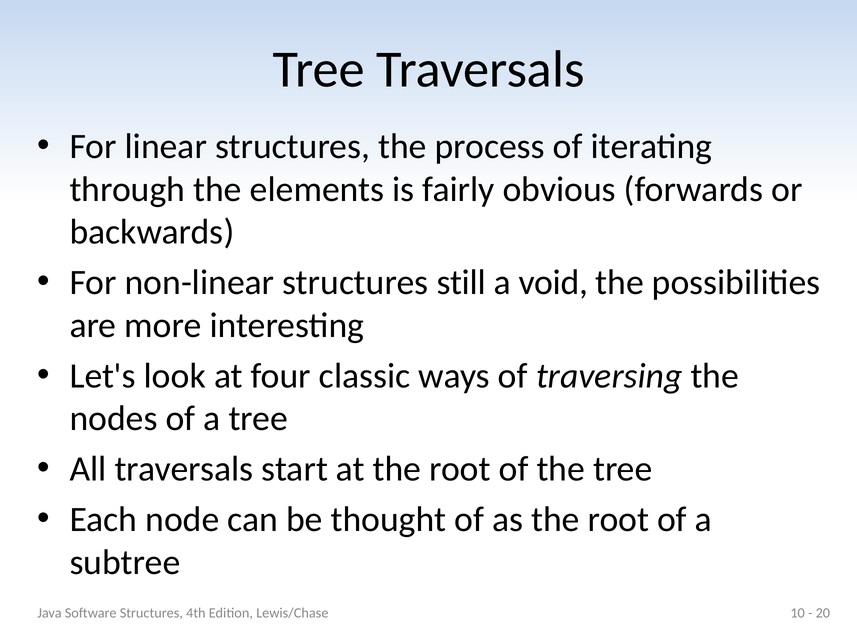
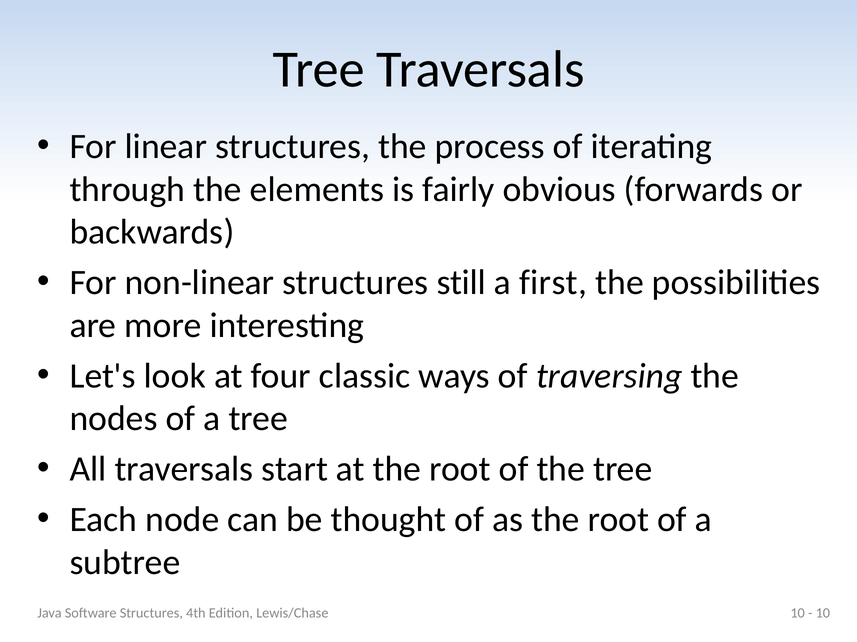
void: void -> first
20 at (823, 614): 20 -> 10
